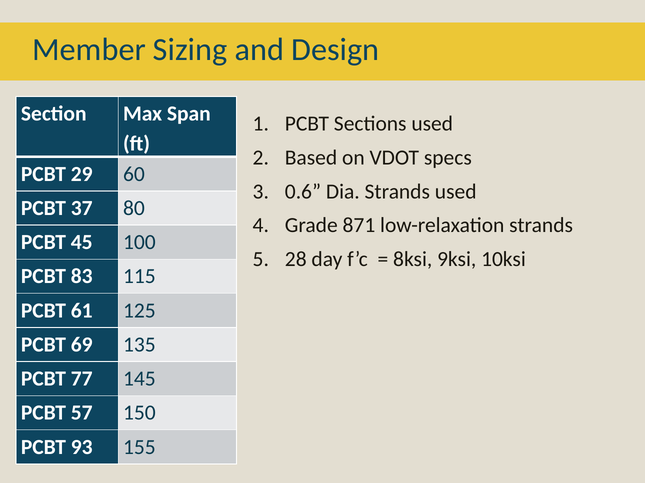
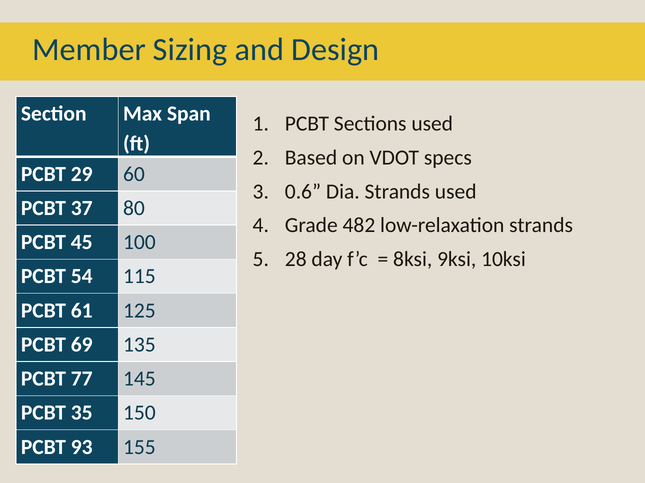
871: 871 -> 482
83: 83 -> 54
57: 57 -> 35
